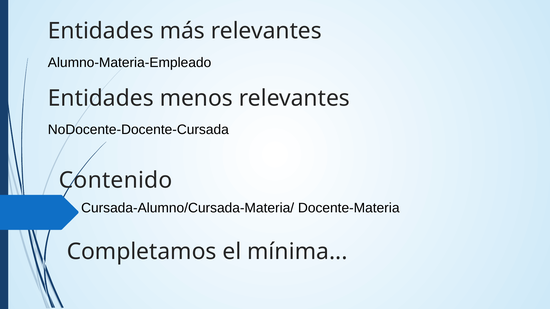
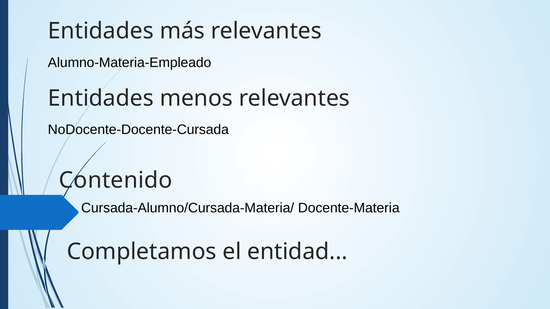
mínima: mínima -> entidad
